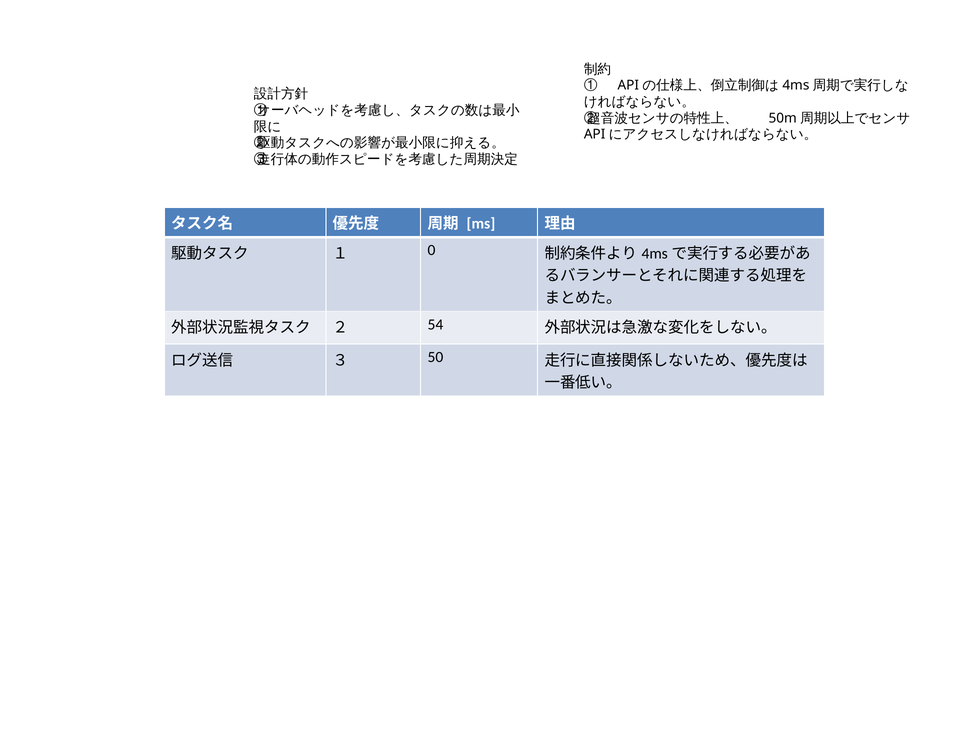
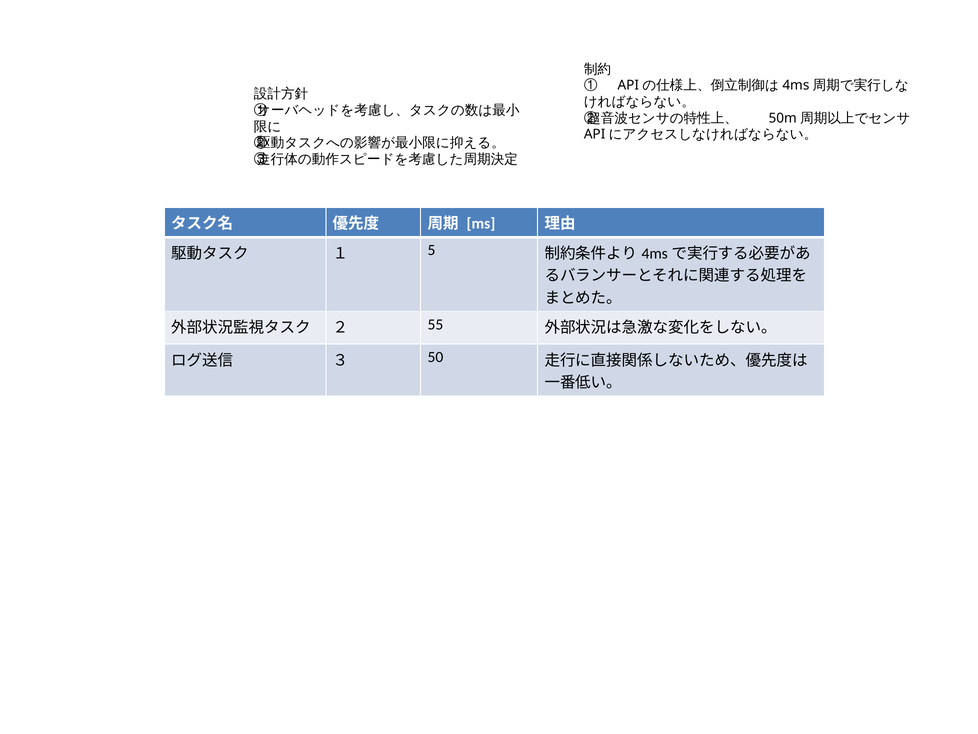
0: 0 -> 5
54: 54 -> 55
